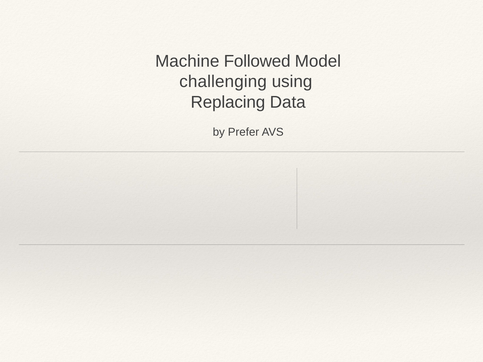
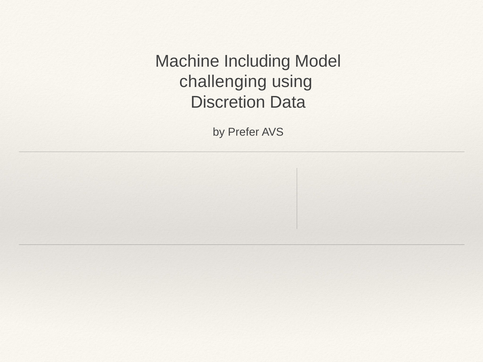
Followed: Followed -> Including
Replacing: Replacing -> Discretion
